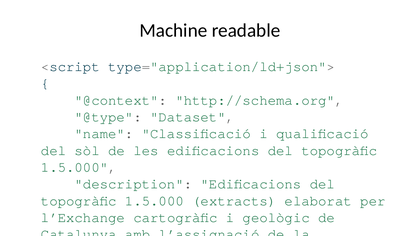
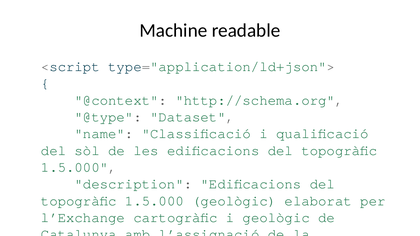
1.5.000 extracts: extracts -> geològic
